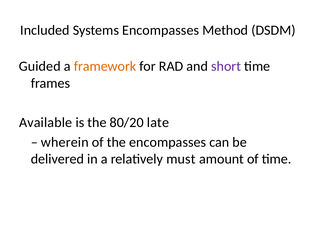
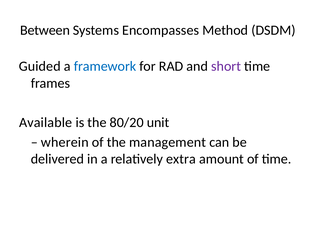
Included: Included -> Between
framework colour: orange -> blue
late: late -> unit
the encompasses: encompasses -> management
must: must -> extra
